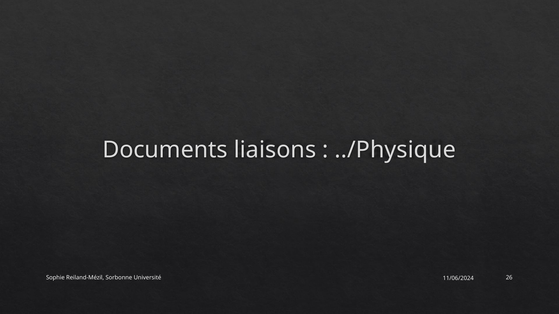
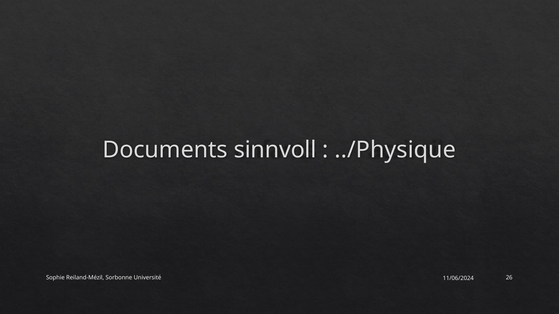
liaisons: liaisons -> sinnvoll
